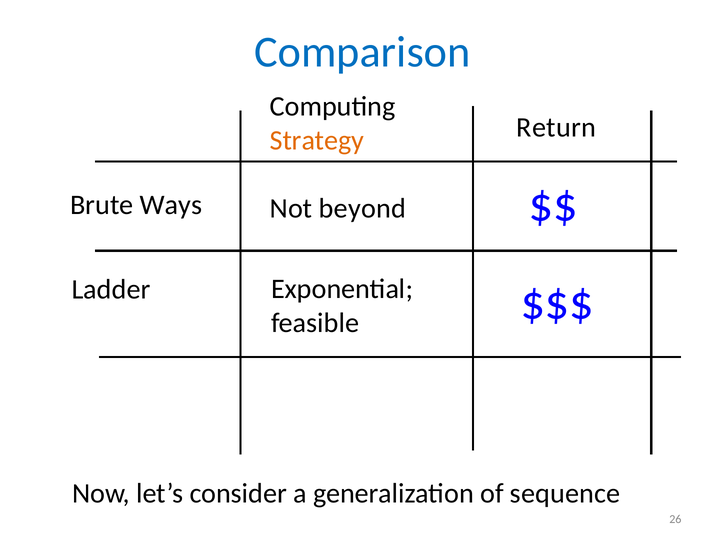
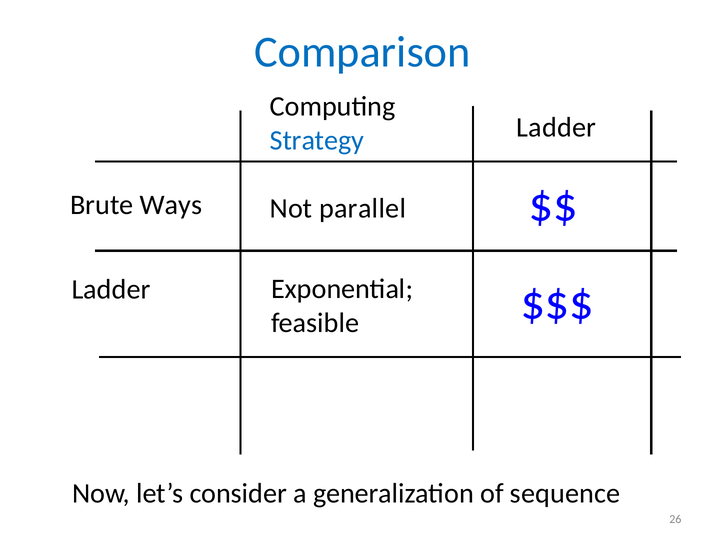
Return at (556, 128): Return -> Ladder
Strategy colour: orange -> blue
beyond: beyond -> parallel
